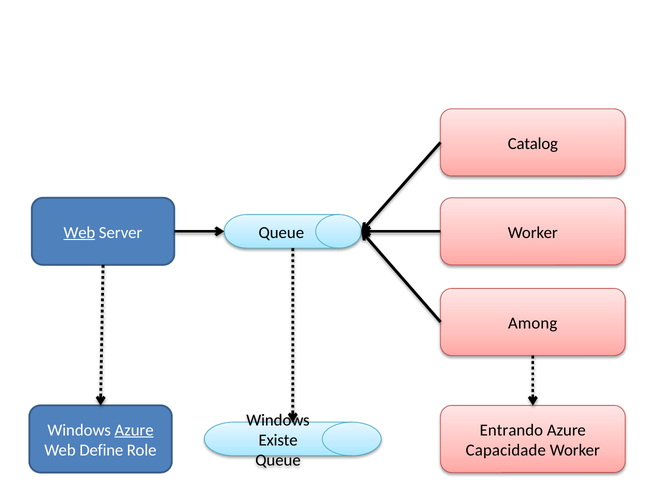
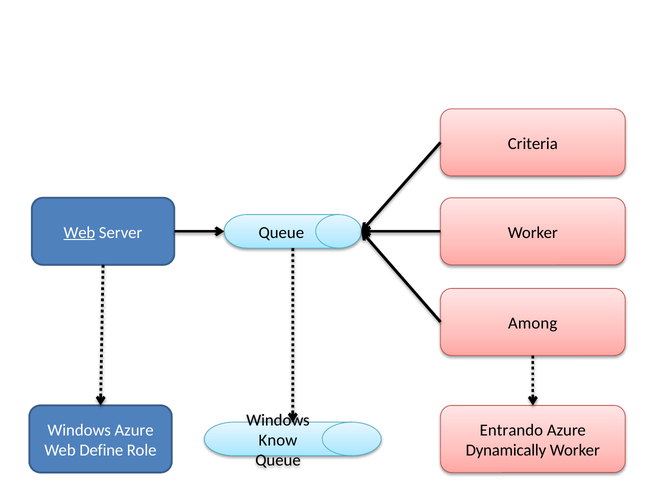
Catalog: Catalog -> Criteria
Azure at (134, 430) underline: present -> none
Existe: Existe -> Know
Capacidade: Capacidade -> Dynamically
